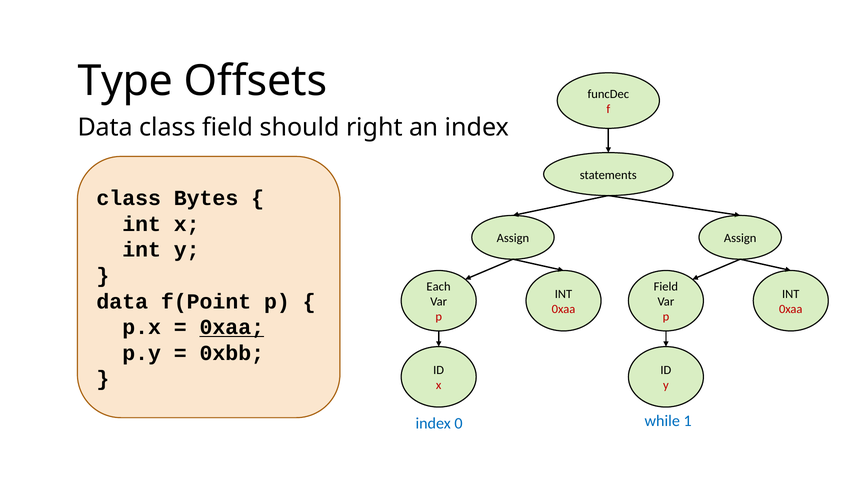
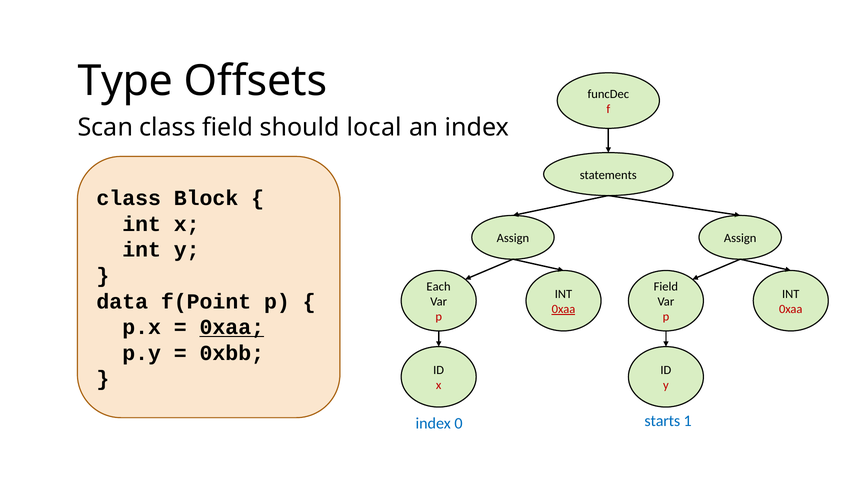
Data at (105, 128): Data -> Scan
right: right -> local
Bytes: Bytes -> Block
0xaa at (564, 309) underline: none -> present
while: while -> starts
